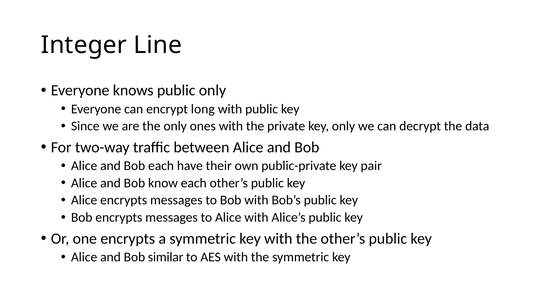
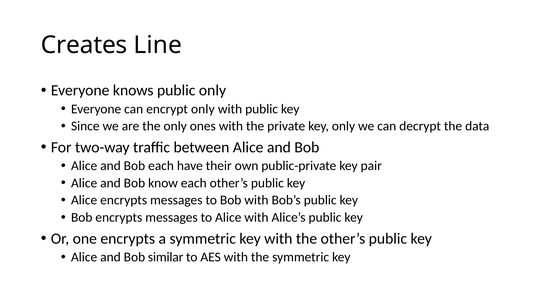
Integer: Integer -> Creates
encrypt long: long -> only
